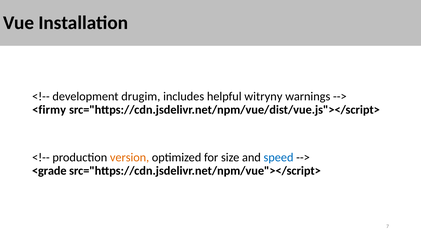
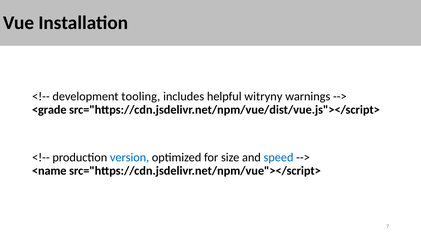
drugim: drugim -> tooling
<firmy: <firmy -> <grade
version colour: orange -> blue
<grade: <grade -> <name
